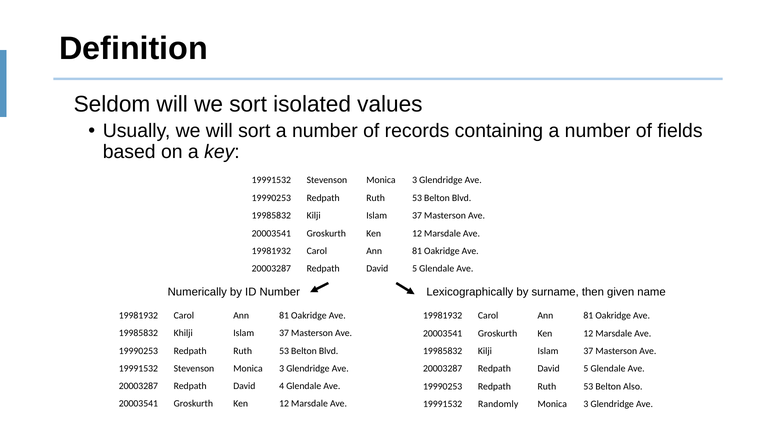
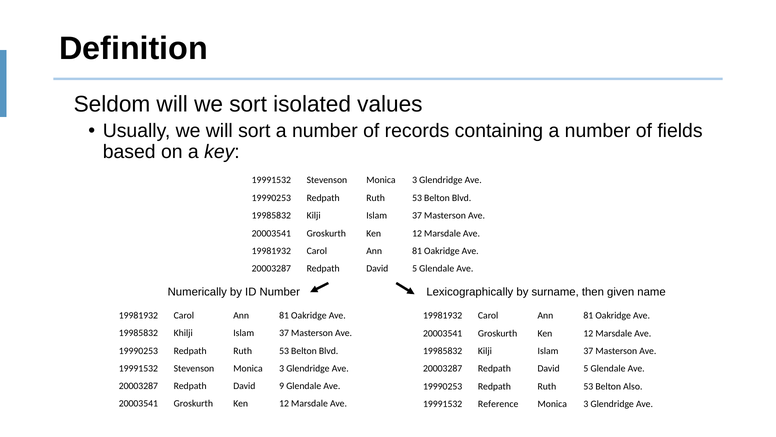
4: 4 -> 9
Randomly: Randomly -> Reference
